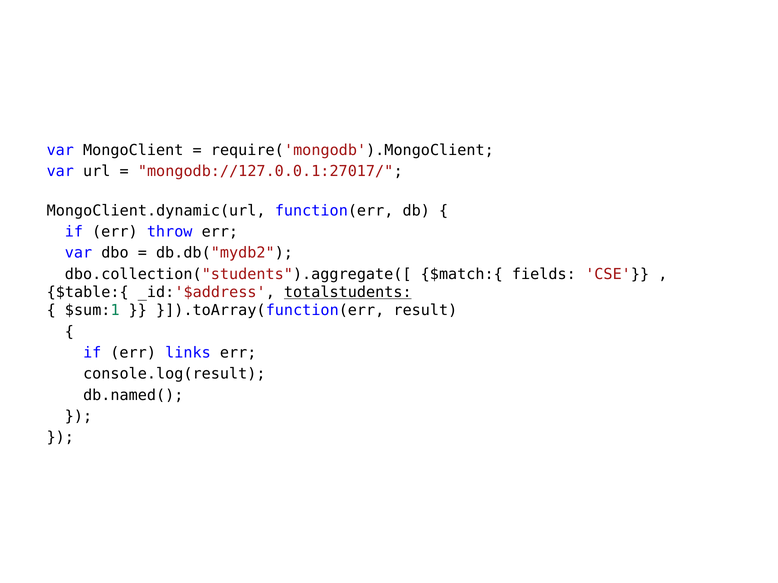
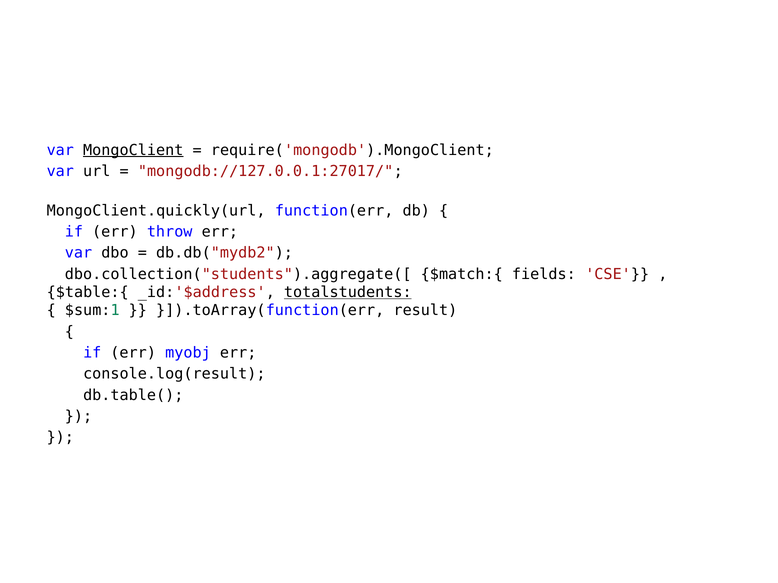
MongoClient underline: none -> present
MongoClient.dynamic(url: MongoClient.dynamic(url -> MongoClient.quickly(url
links: links -> myobj
db.named(: db.named( -> db.table(
